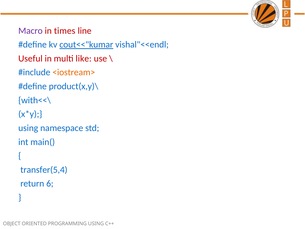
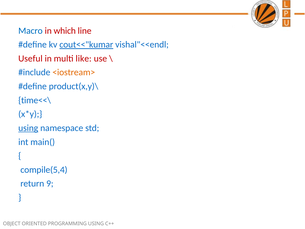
Macro colour: purple -> blue
times: times -> which
with<<\: with<<\ -> time<<\
using at (28, 128) underline: none -> present
transfer(5,4: transfer(5,4 -> compile(5,4
6: 6 -> 9
